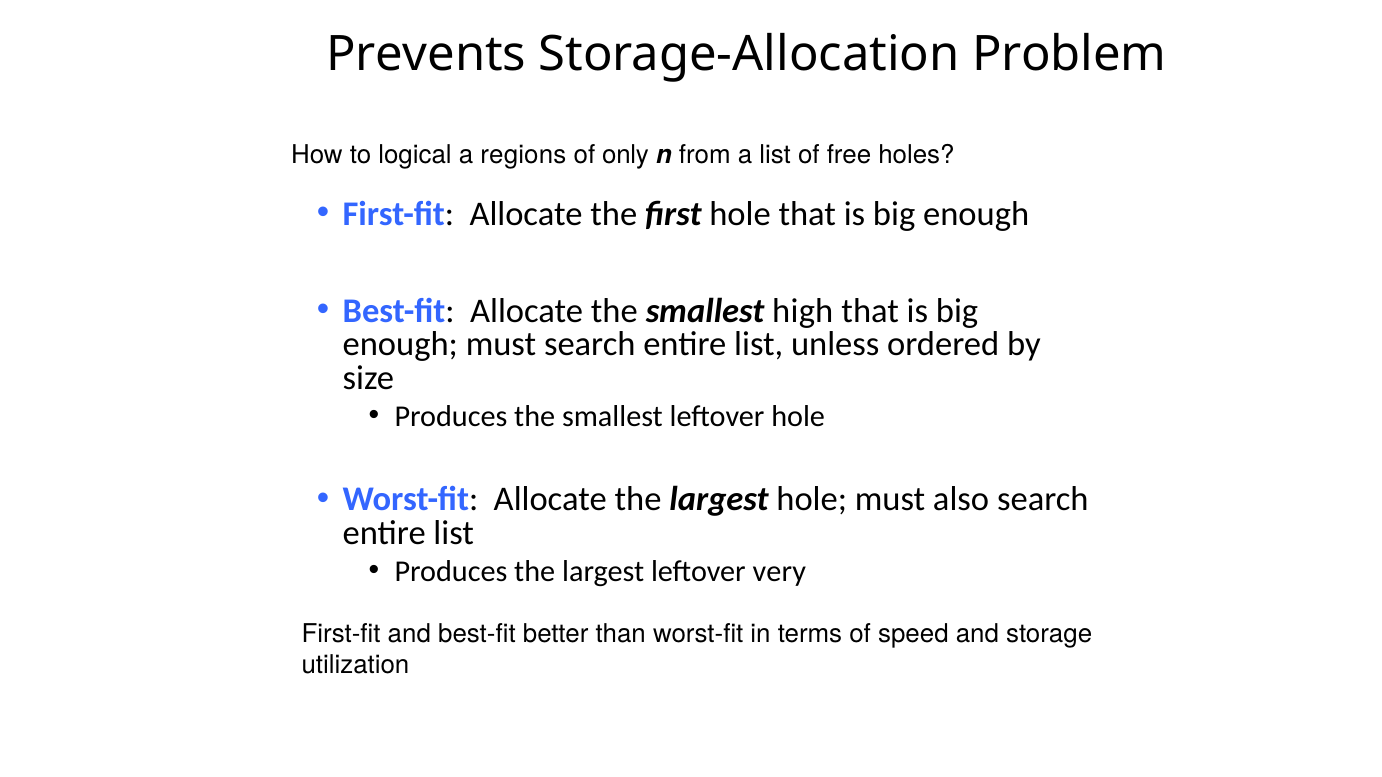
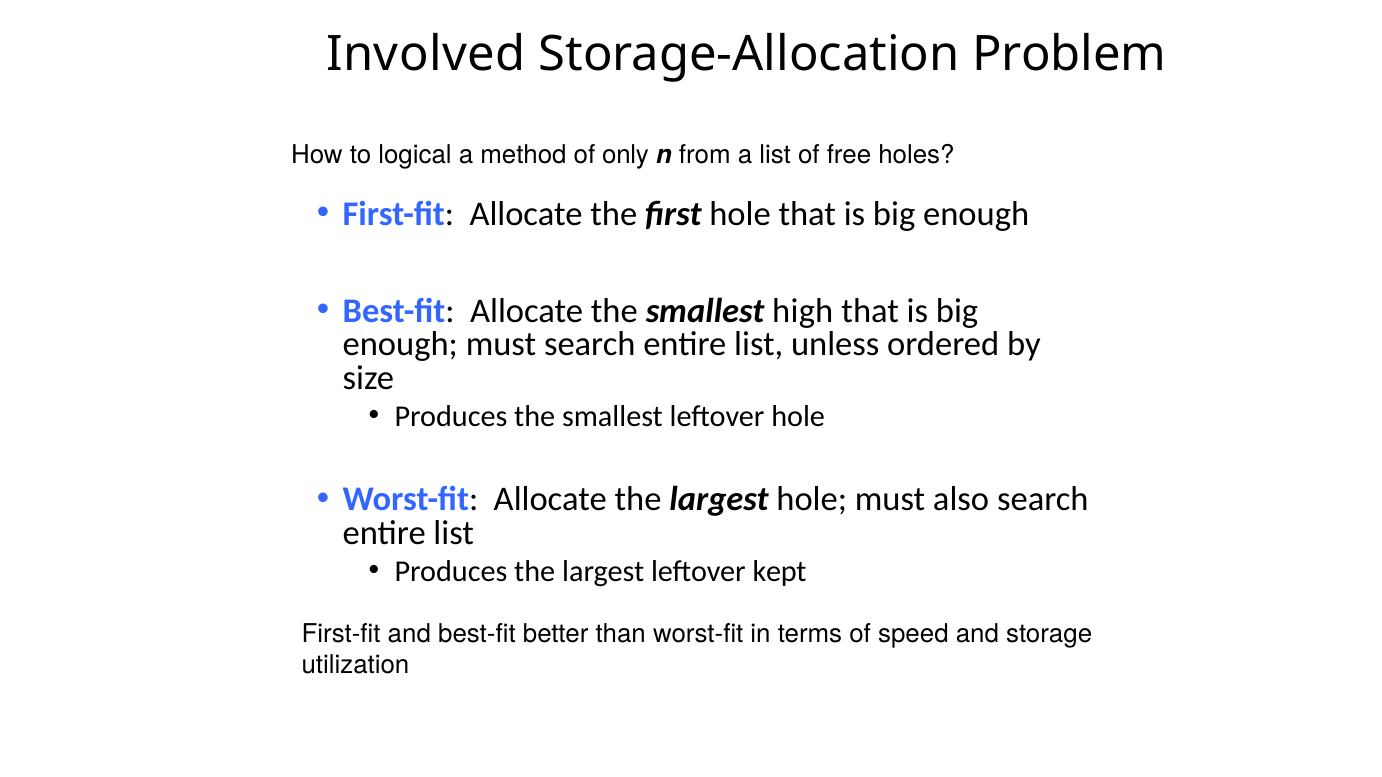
Prevents: Prevents -> Involved
regions: regions -> method
very: very -> kept
